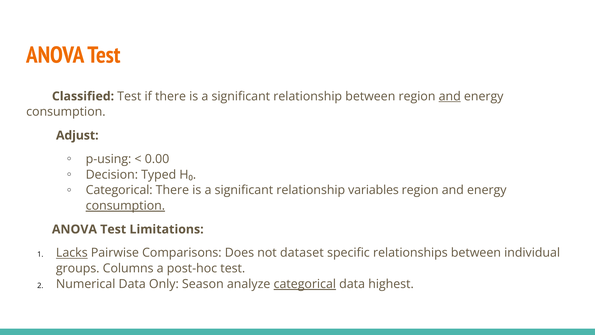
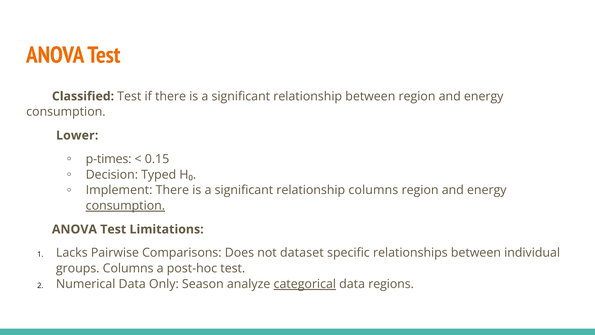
and at (450, 96) underline: present -> none
Adjust: Adjust -> Lower
p-using: p-using -> p-times
0.00: 0.00 -> 0.15
Categorical at (119, 190): Categorical -> Implement
relationship variables: variables -> columns
Lacks underline: present -> none
highest: highest -> regions
